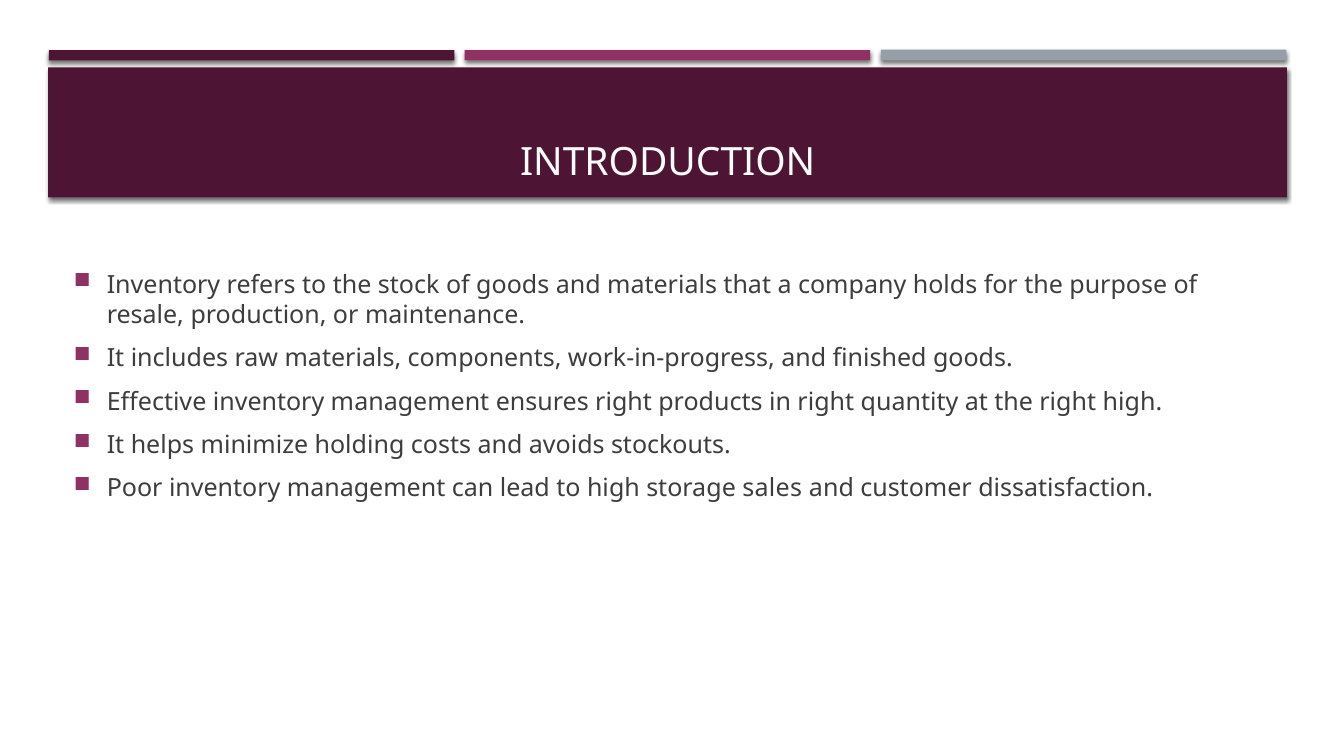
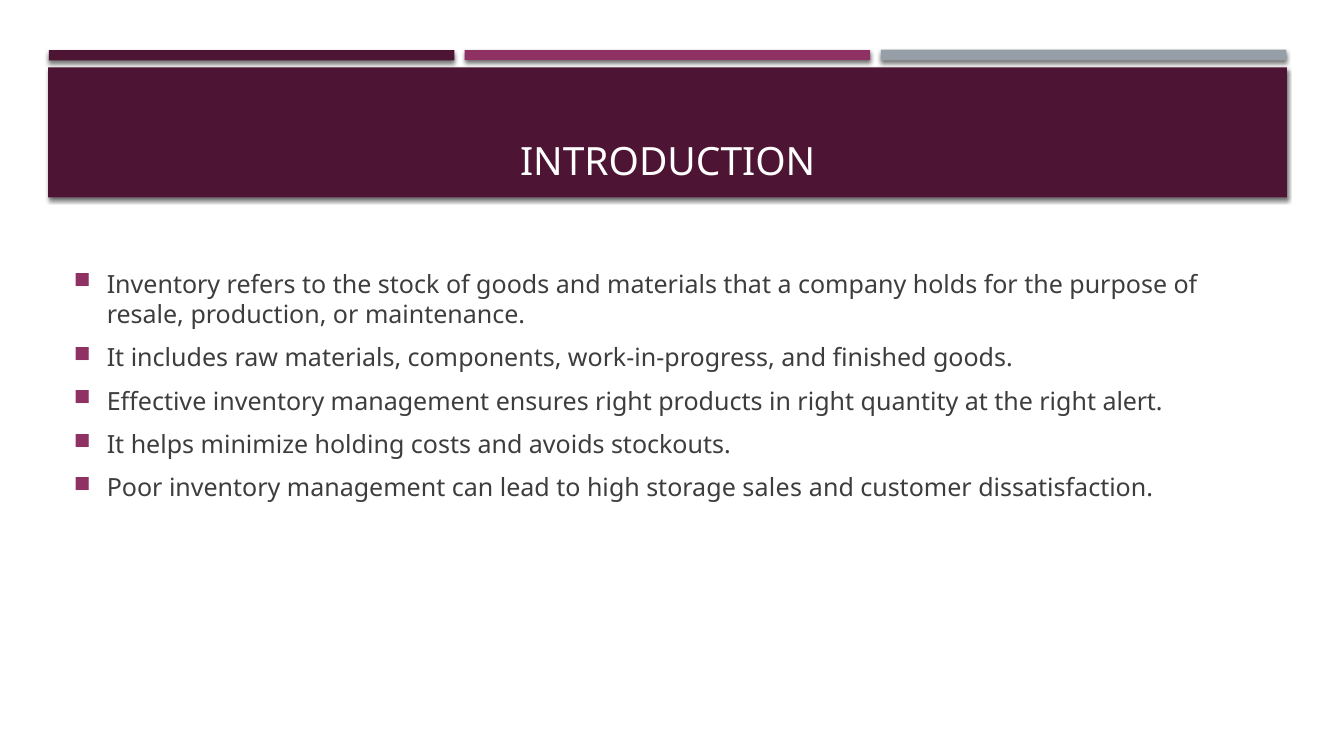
right high: high -> alert
